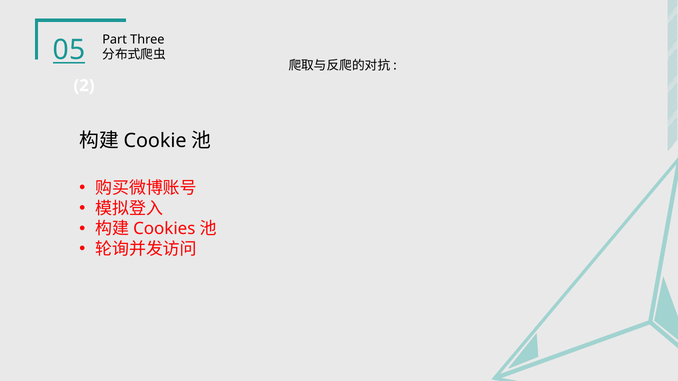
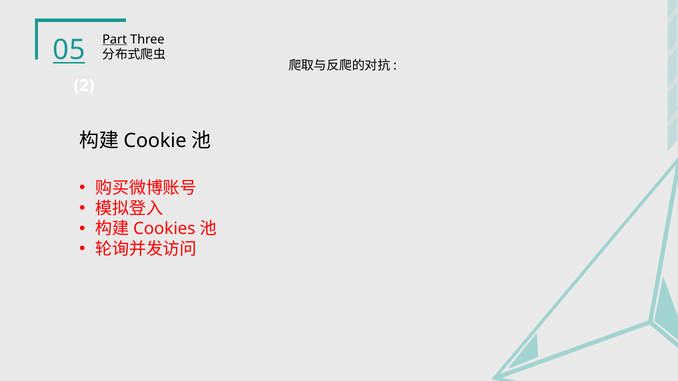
Part underline: none -> present
